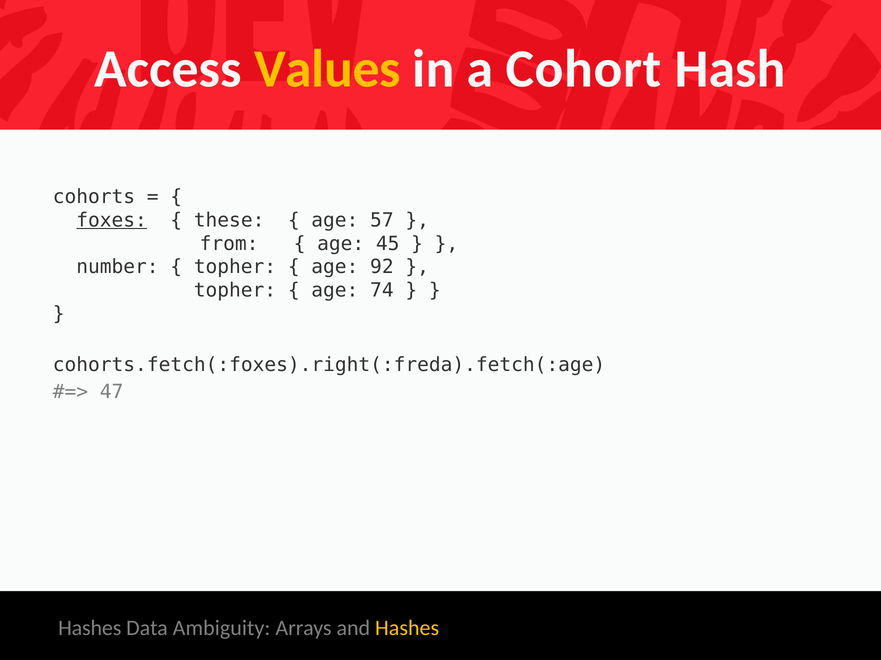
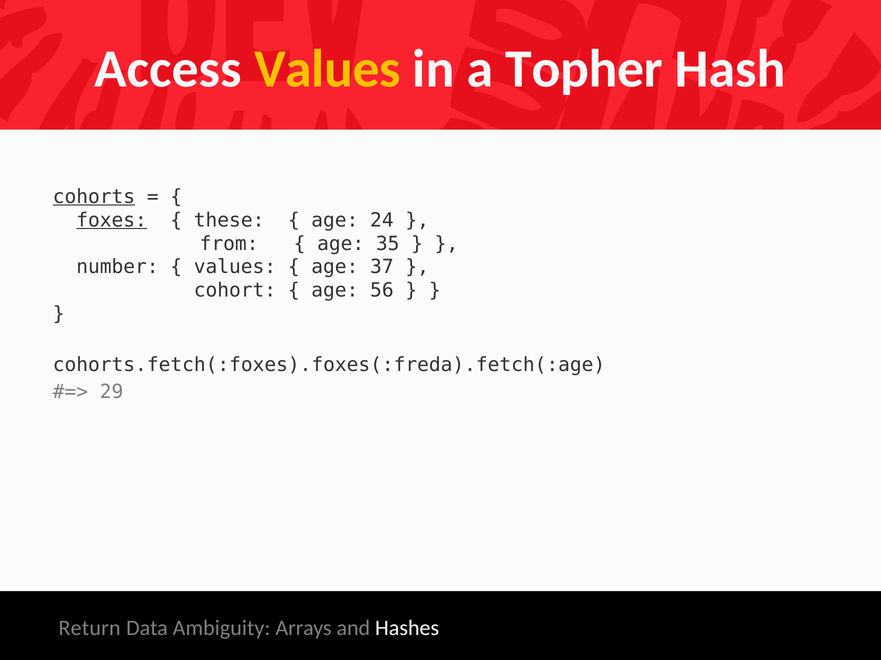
Cohort: Cohort -> Topher
cohorts underline: none -> present
57: 57 -> 24
45: 45 -> 35
topher at (235, 267): topher -> values
92: 92 -> 37
topher at (235, 291): topher -> cohort
74: 74 -> 56
cohorts.fetch(:foxes).right(:freda).fetch(:age: cohorts.fetch(:foxes).right(:freda).fetch(:age -> cohorts.fetch(:foxes).foxes(:freda).fetch(:age
47: 47 -> 29
Hashes at (90, 629): Hashes -> Return
Hashes at (407, 629) colour: yellow -> white
